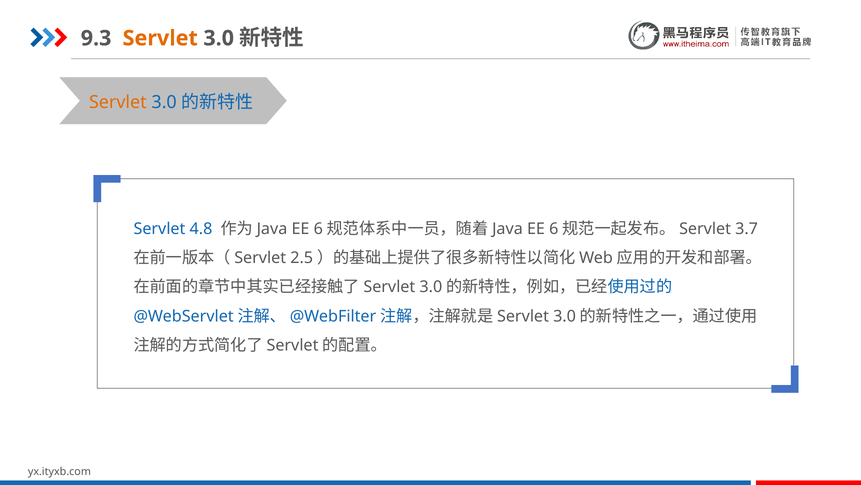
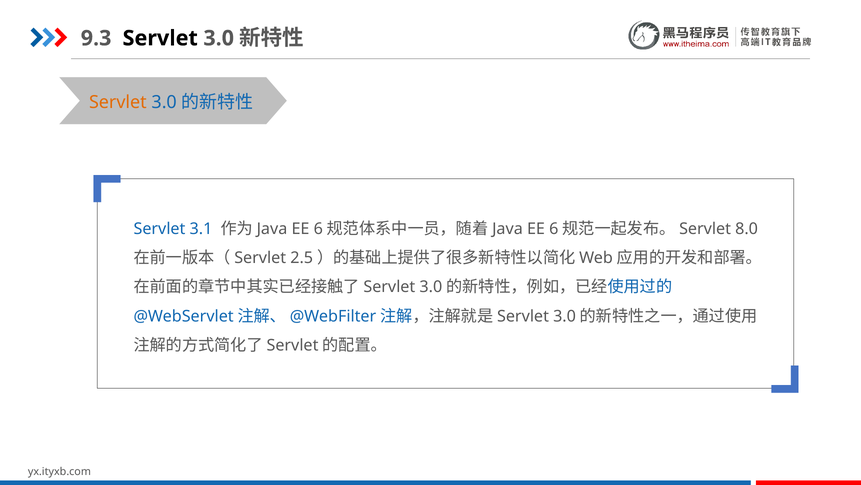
Servlet at (160, 38) colour: orange -> black
4.8: 4.8 -> 3.1
3.7: 3.7 -> 8.0
